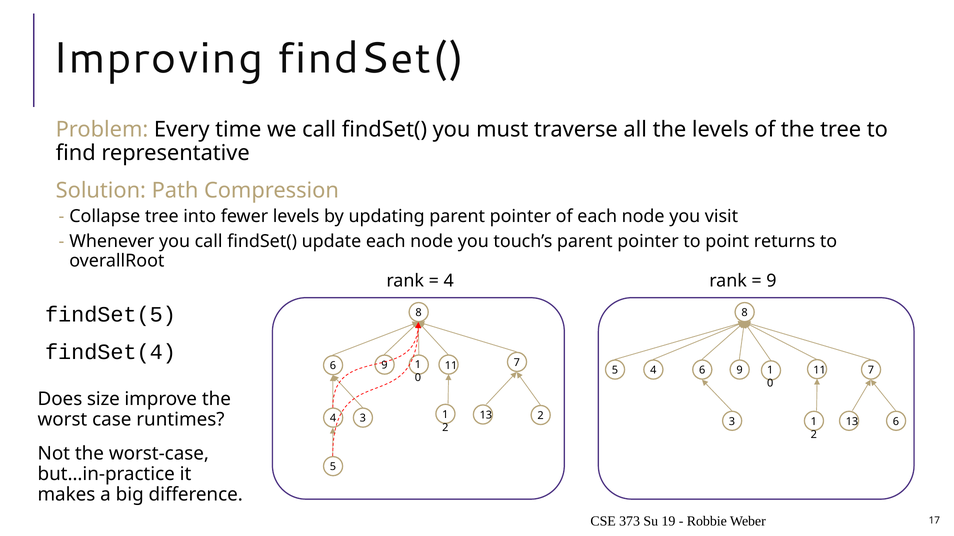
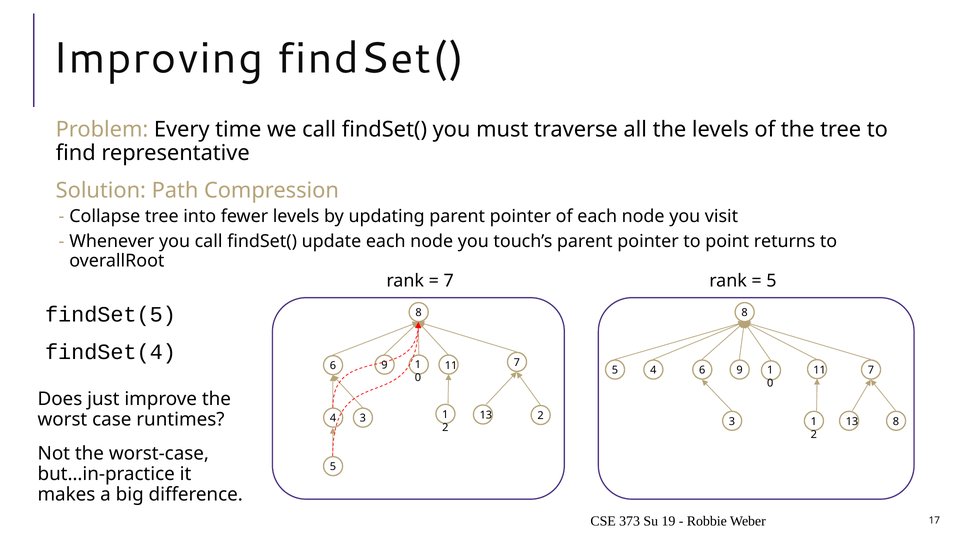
4 at (449, 281): 4 -> 7
9 at (771, 281): 9 -> 5
size: size -> just
3 6: 6 -> 8
